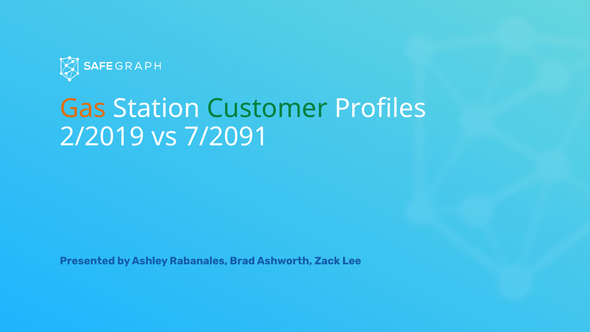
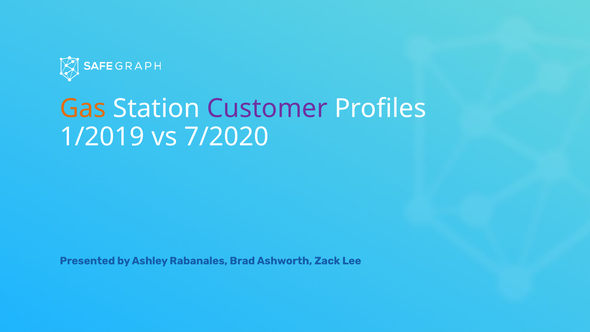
Customer colour: green -> purple
2/2019: 2/2019 -> 1/2019
7/2091: 7/2091 -> 7/2020
